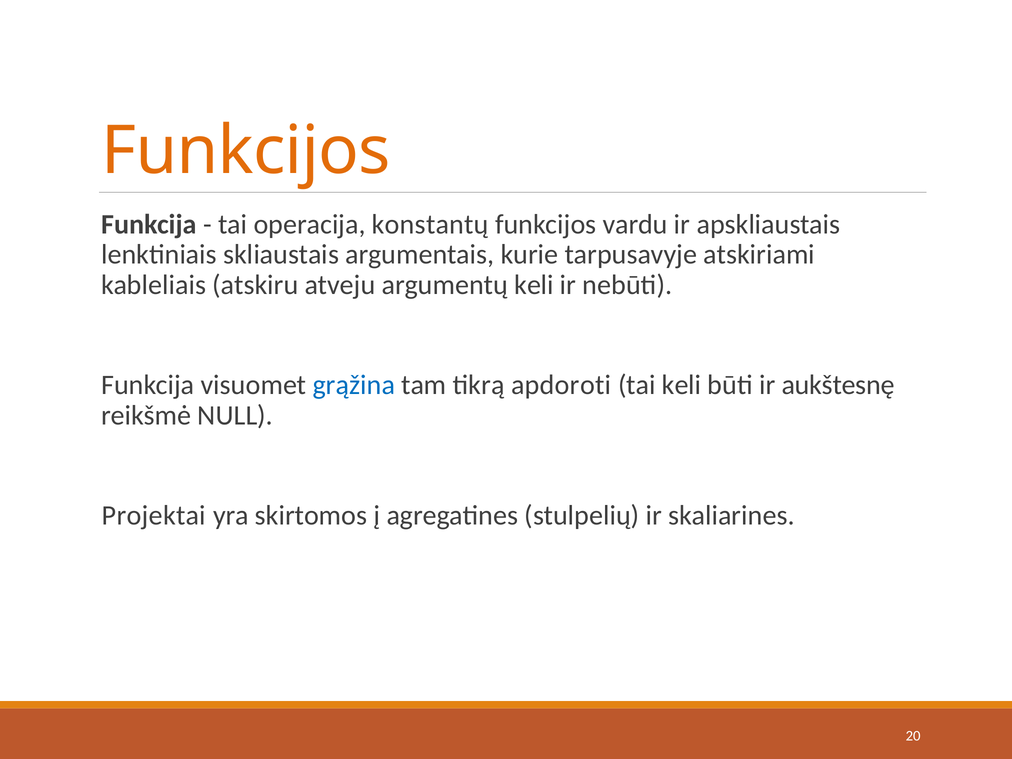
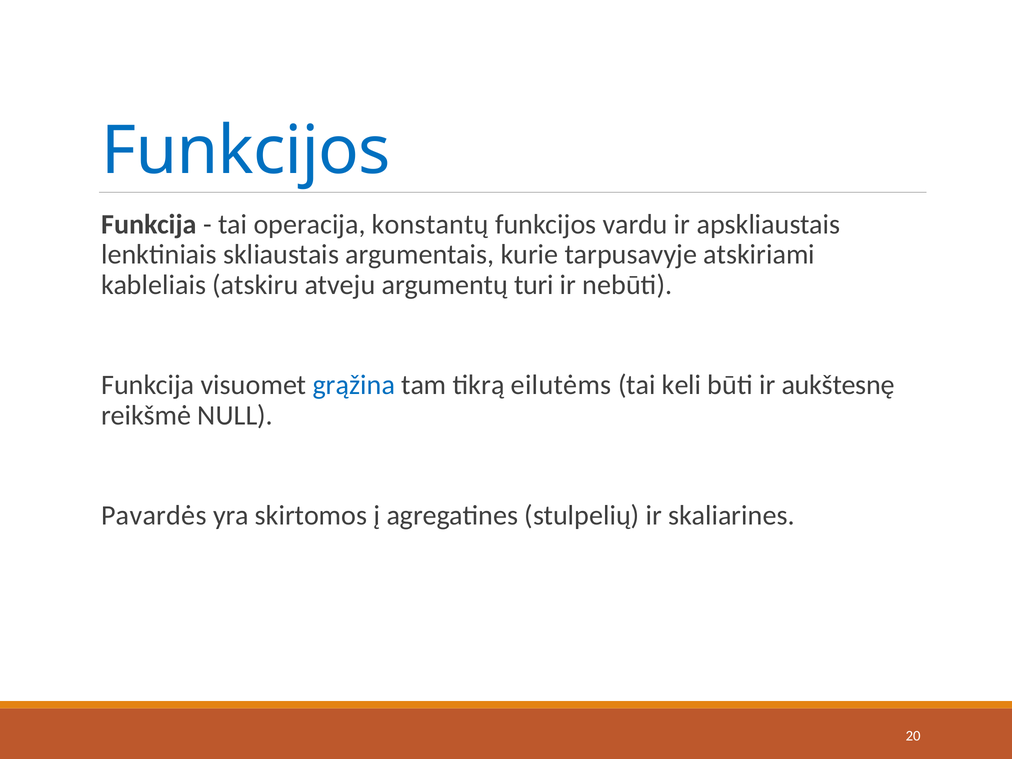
Funkcijos at (246, 151) colour: orange -> blue
argumentų keli: keli -> turi
apdoroti: apdoroti -> eilutėms
Projektai: Projektai -> Pavardės
